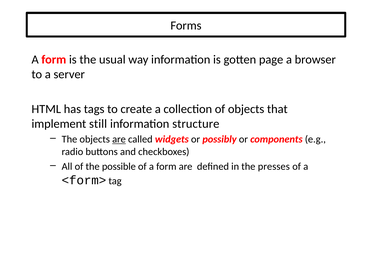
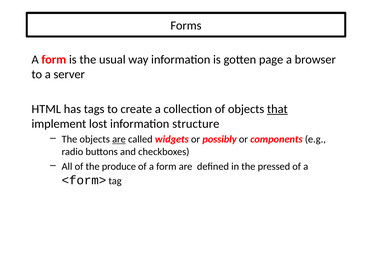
that underline: none -> present
still: still -> lost
possible: possible -> produce
presses: presses -> pressed
